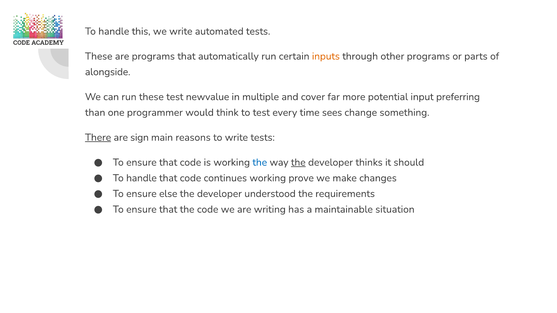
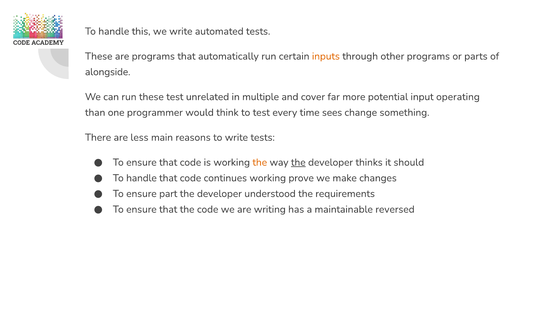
newvalue: newvalue -> unrelated
preferring: preferring -> operating
There underline: present -> none
sign: sign -> less
the at (260, 163) colour: blue -> orange
else: else -> part
situation: situation -> reversed
